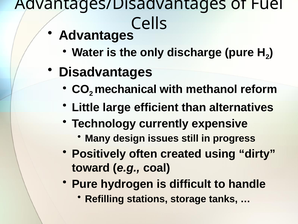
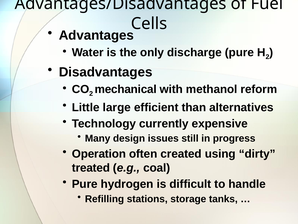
Positively: Positively -> Operation
toward: toward -> treated
